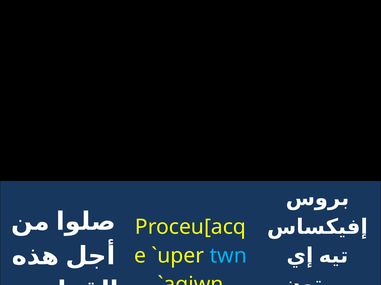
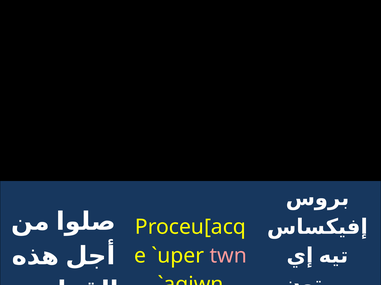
twn colour: light blue -> pink
